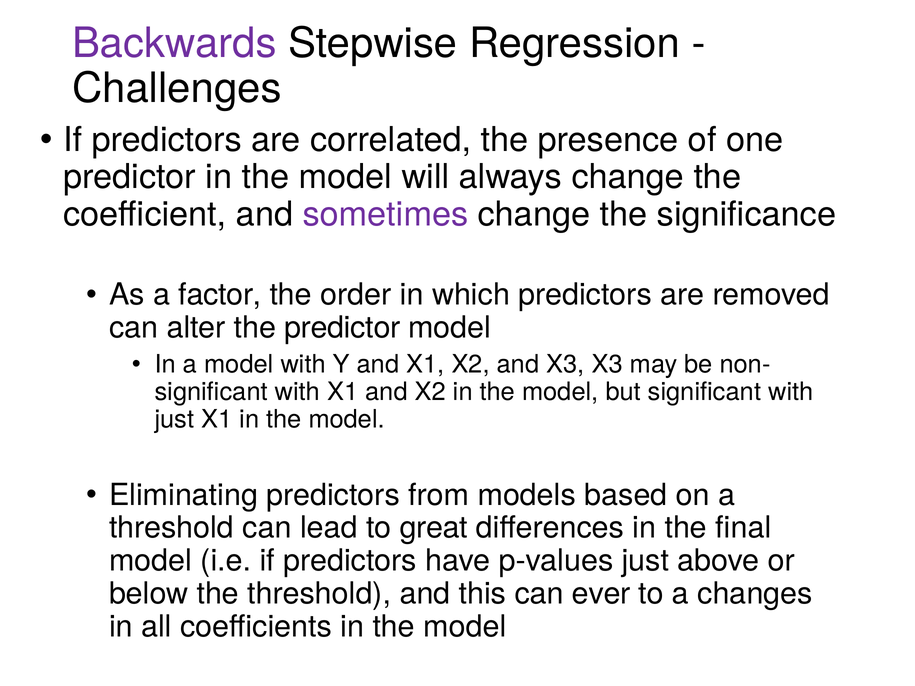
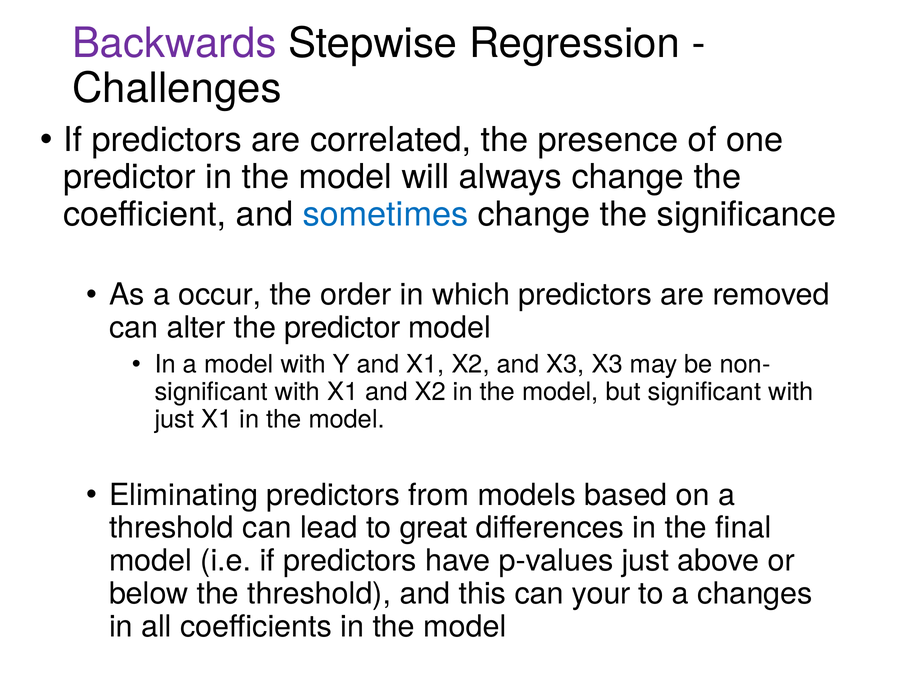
sometimes colour: purple -> blue
factor: factor -> occur
ever: ever -> your
